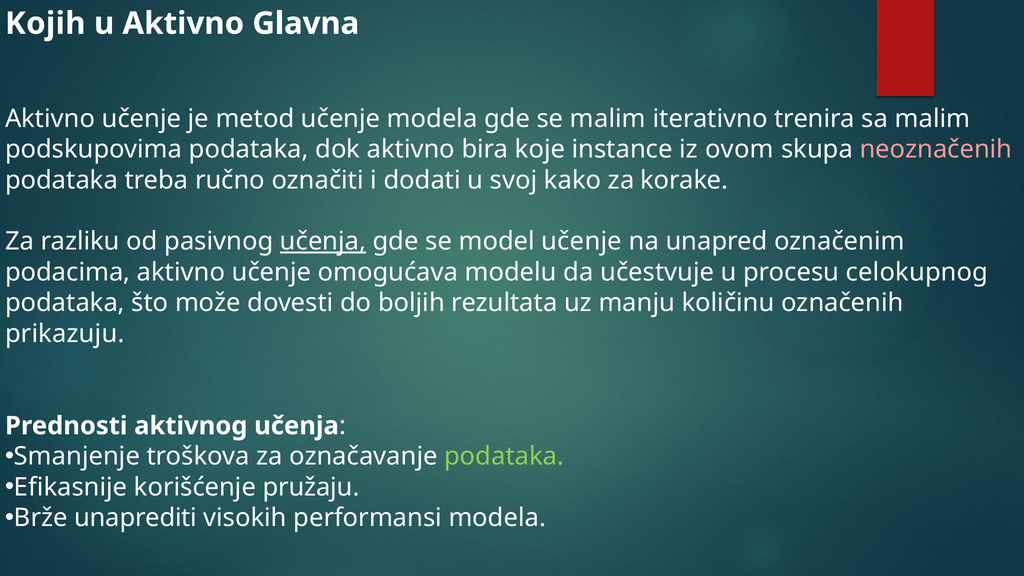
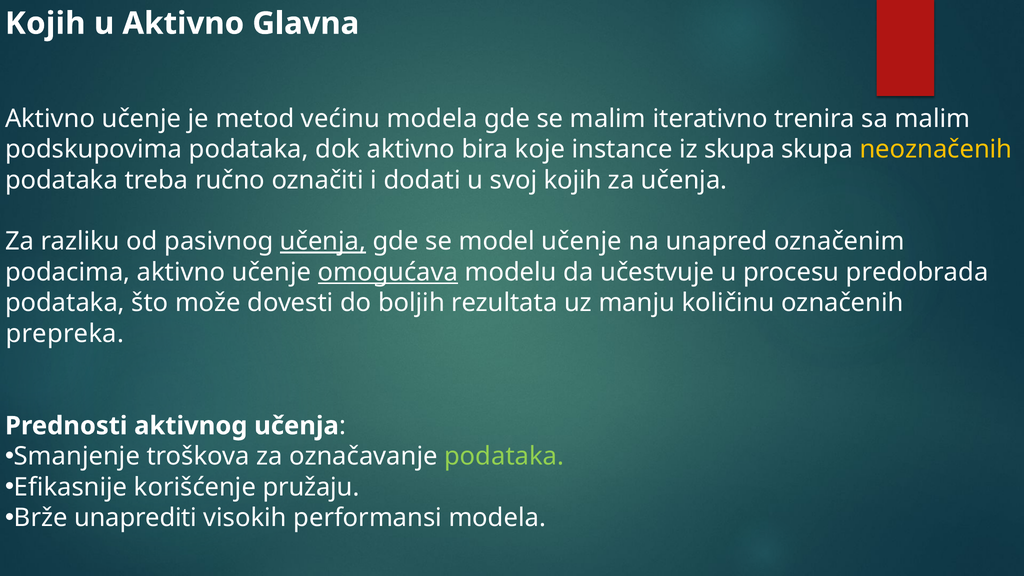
metod učenje: učenje -> većinu
iz ovom: ovom -> skupa
neoznačenih colour: pink -> yellow
svoj kako: kako -> kojih
za korake: korake -> učenja
omogućava underline: none -> present
celokupnog: celokupnog -> predobrada
prikazuju: prikazuju -> prepreka
